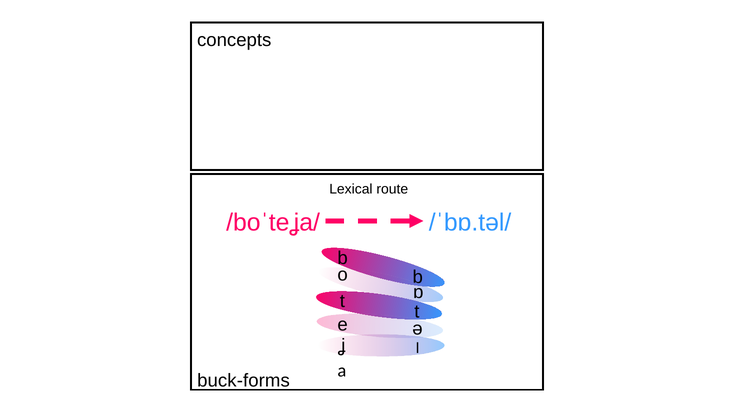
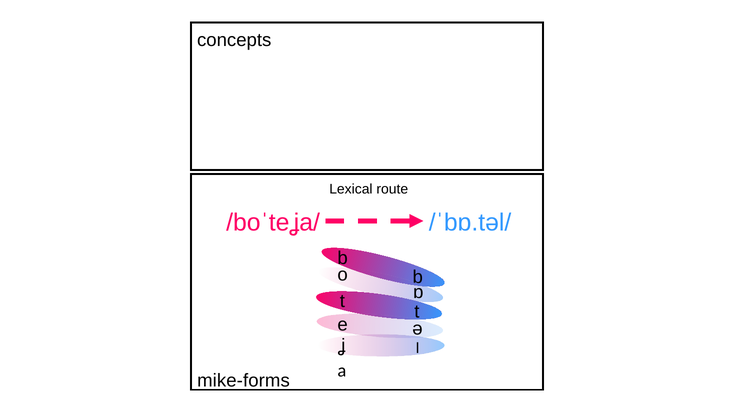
buck-forms: buck-forms -> mike-forms
